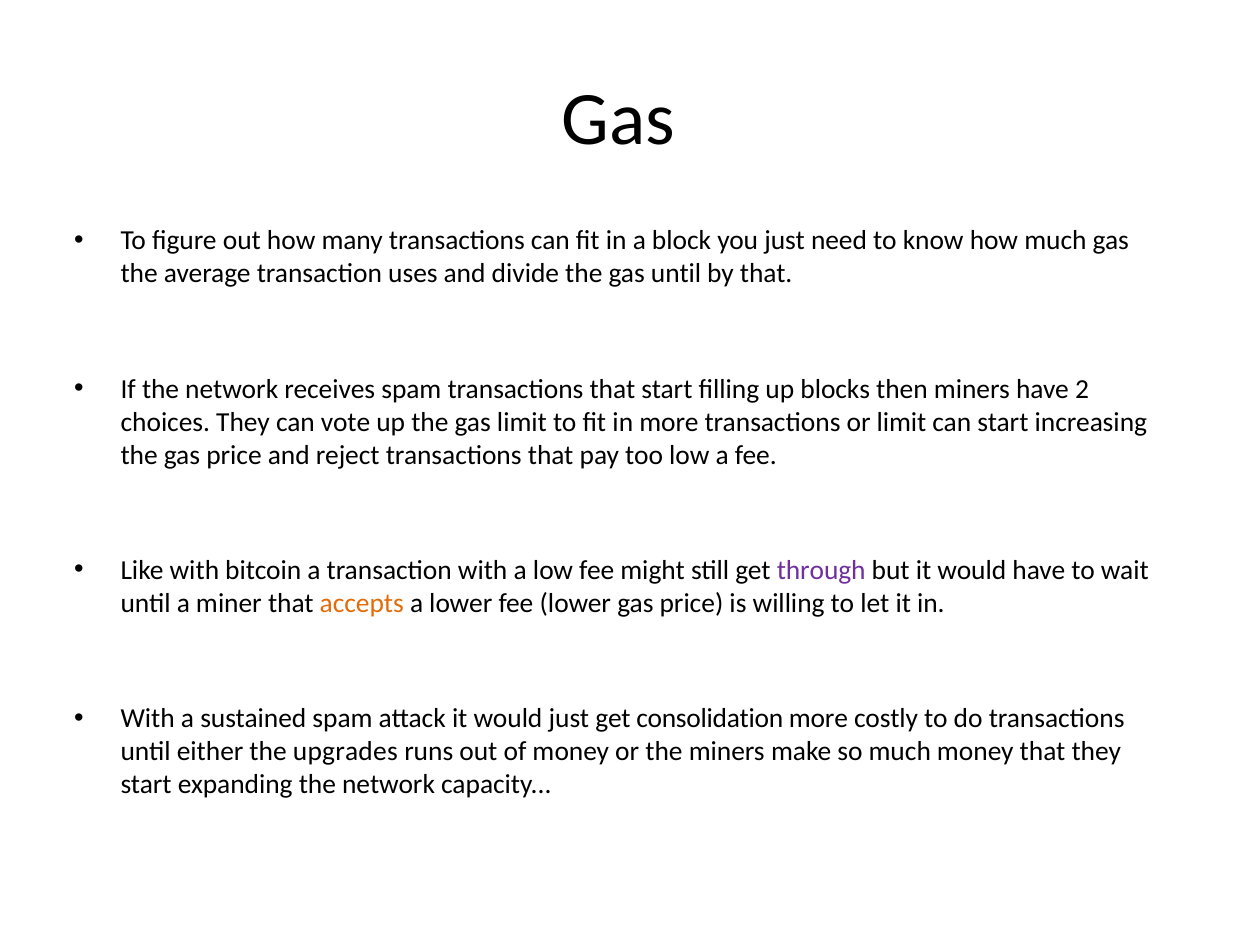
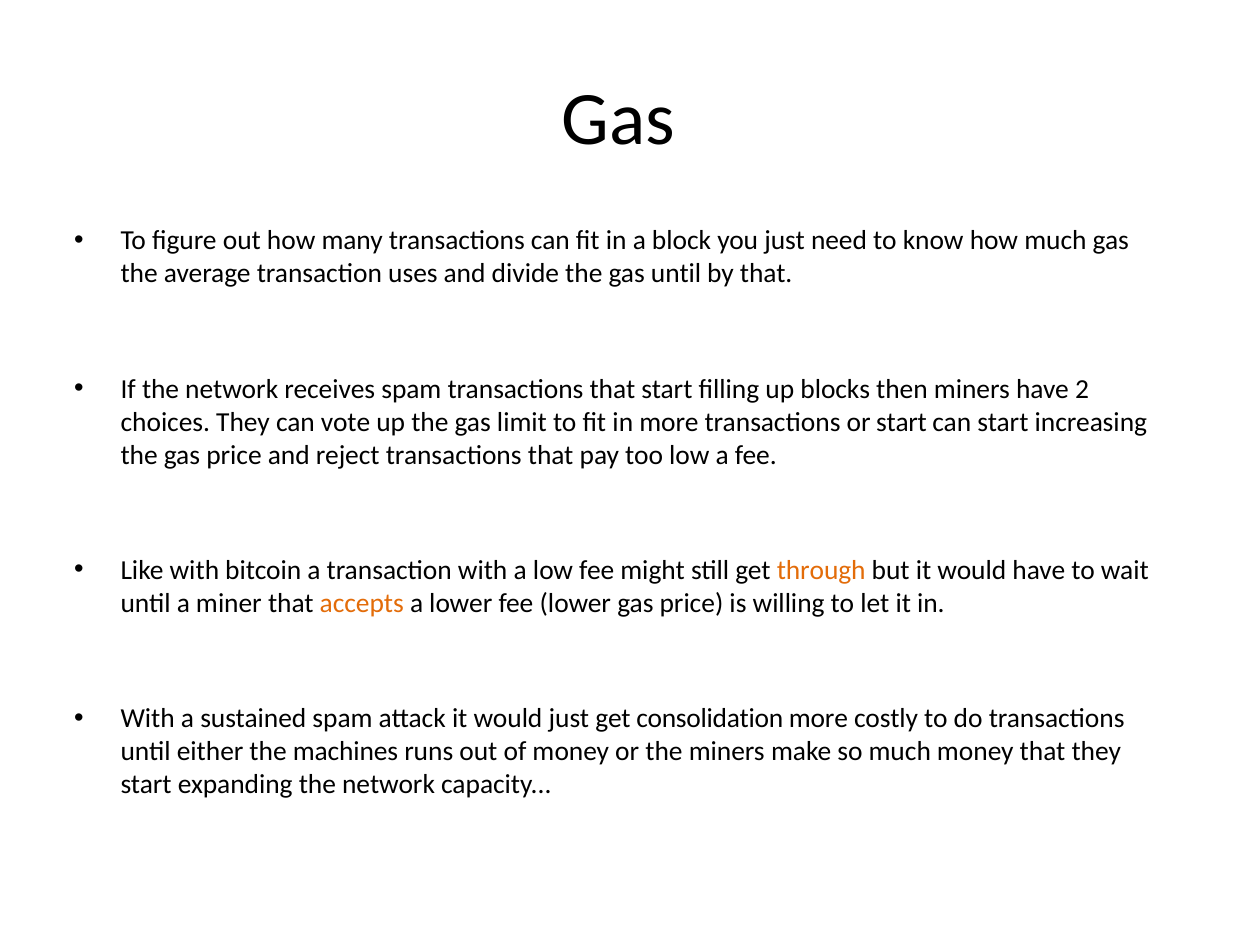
or limit: limit -> start
through colour: purple -> orange
upgrades: upgrades -> machines
